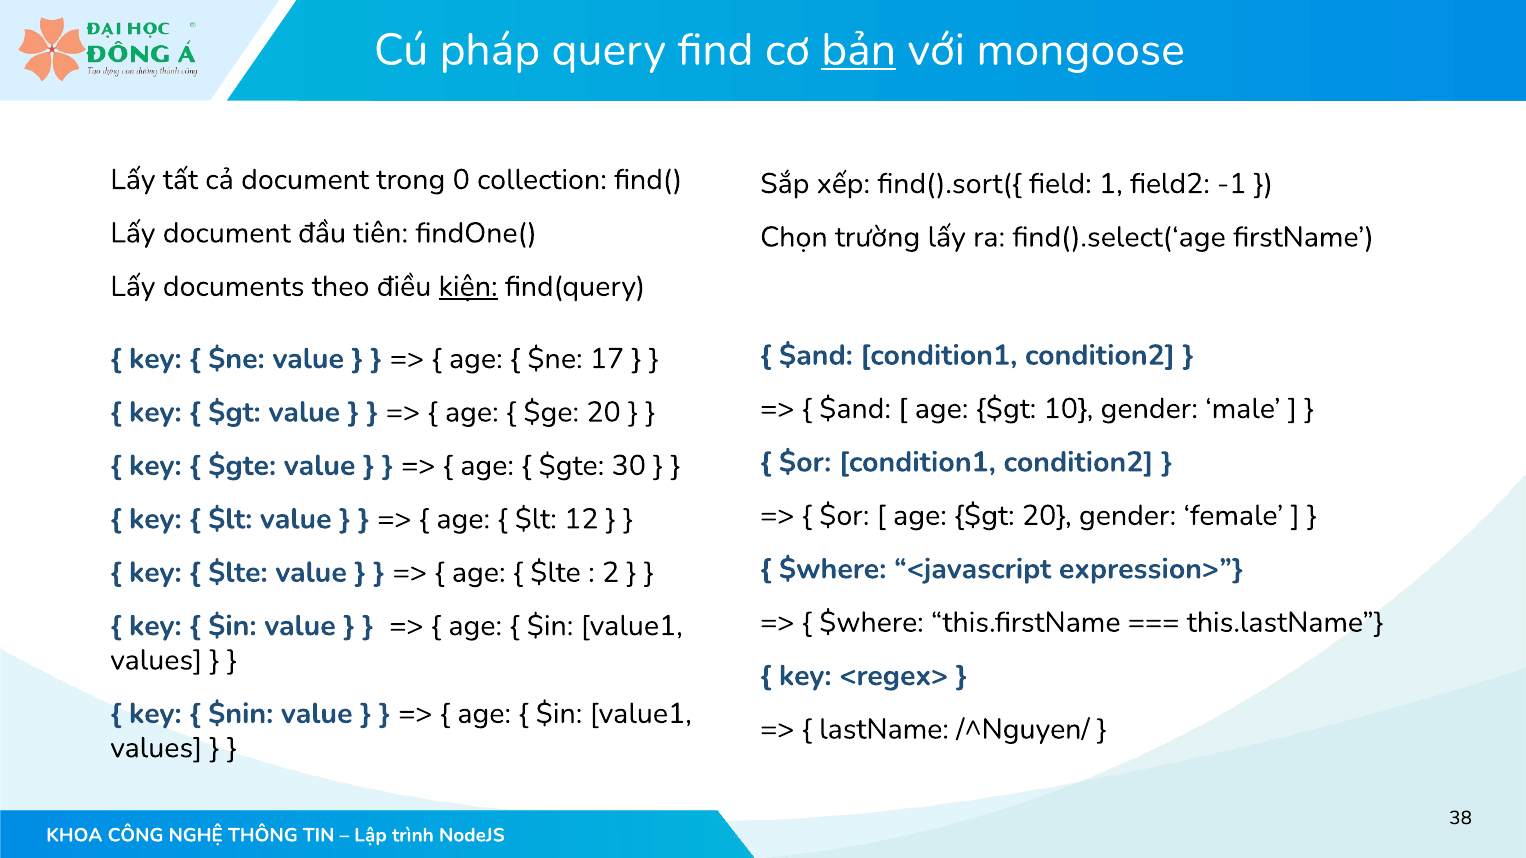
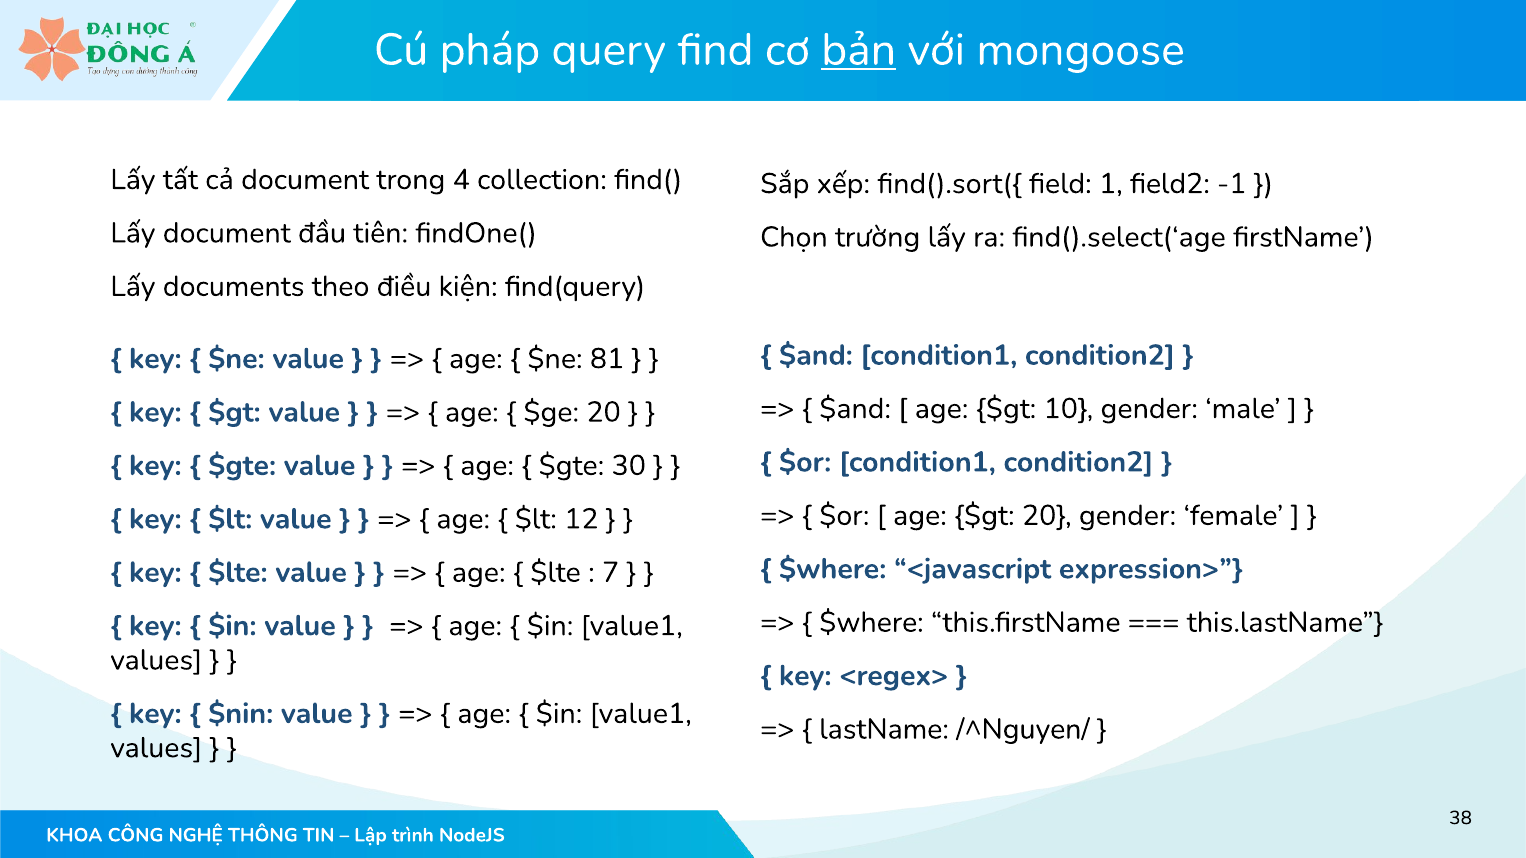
0: 0 -> 4
kiện underline: present -> none
17: 17 -> 81
2: 2 -> 7
